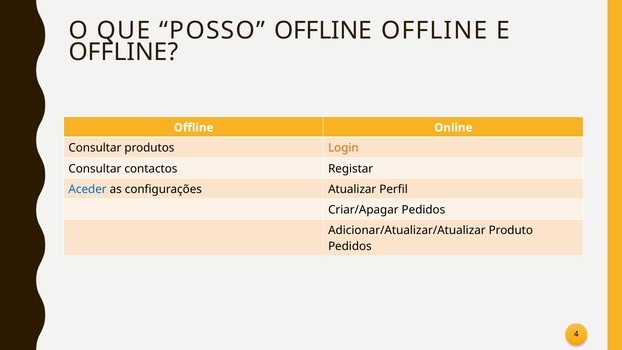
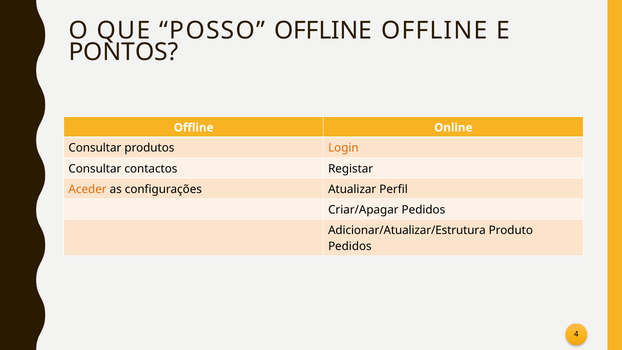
OFFLINE at (124, 52): OFFLINE -> PONTOS
Aceder colour: blue -> orange
Adicionar/Atualizar/Atualizar: Adicionar/Atualizar/Atualizar -> Adicionar/Atualizar/Estrutura
